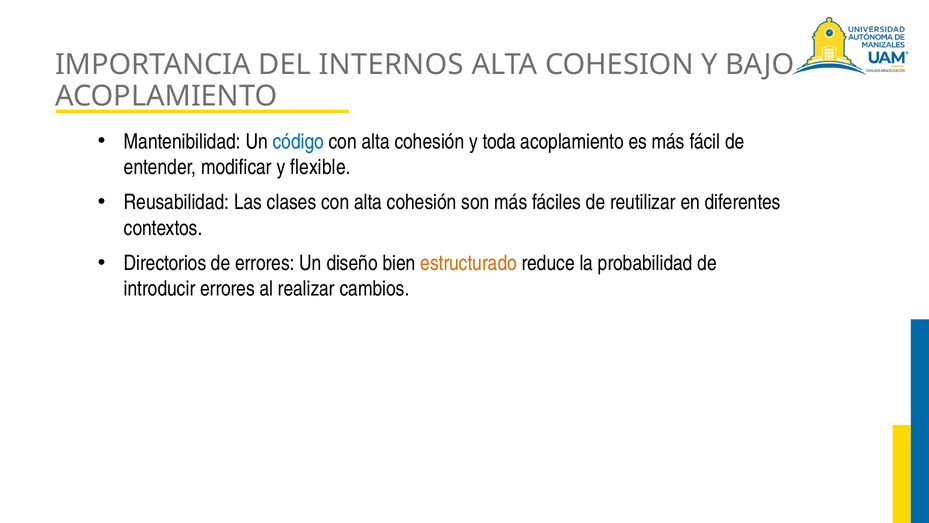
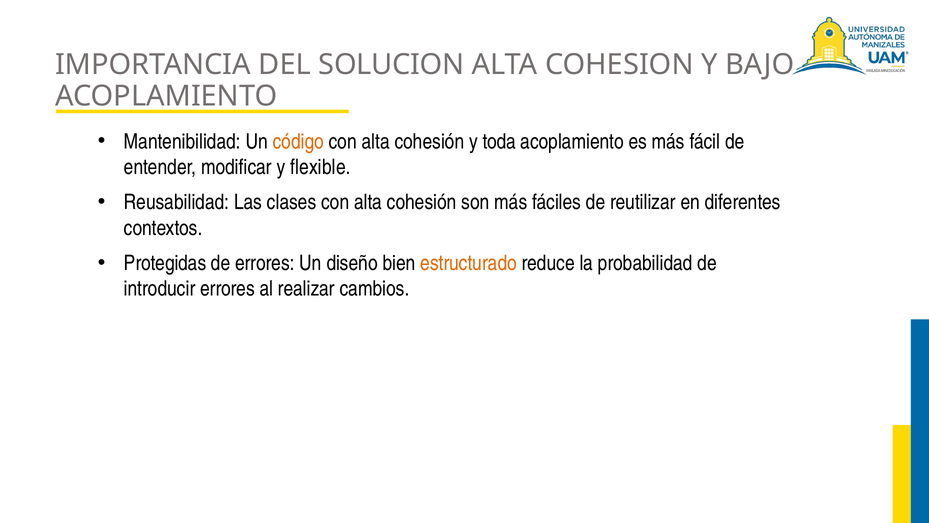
INTERNOS: INTERNOS -> SOLUCION
código colour: blue -> orange
Directorios: Directorios -> Protegidas
